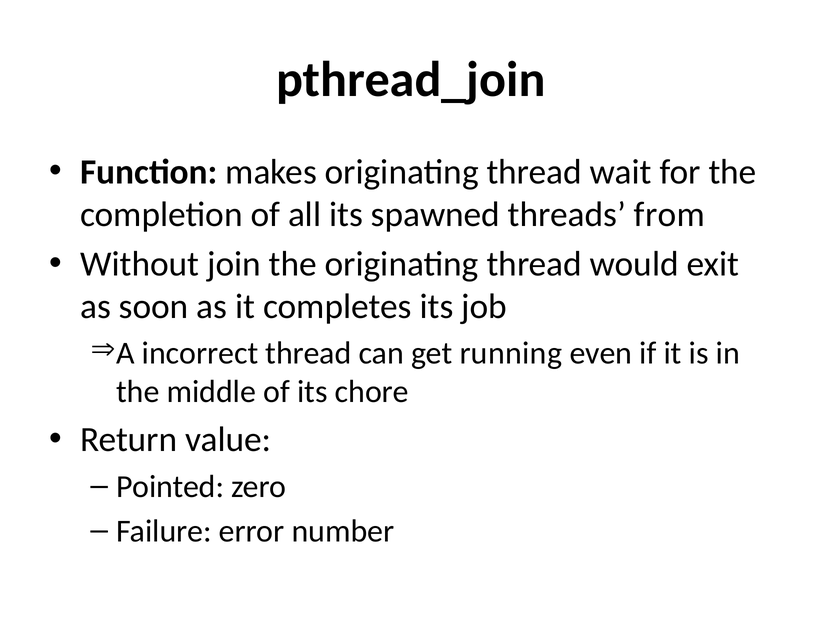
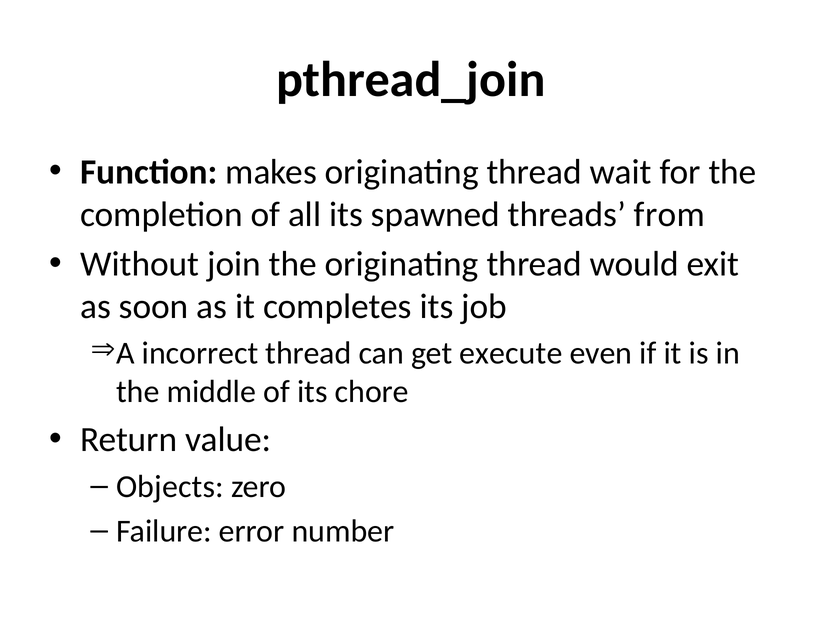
running: running -> execute
Pointed: Pointed -> Objects
